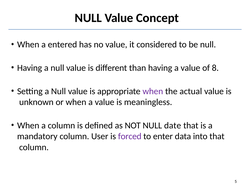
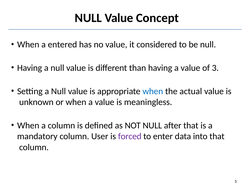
8: 8 -> 3
when at (153, 91) colour: purple -> blue
date: date -> after
